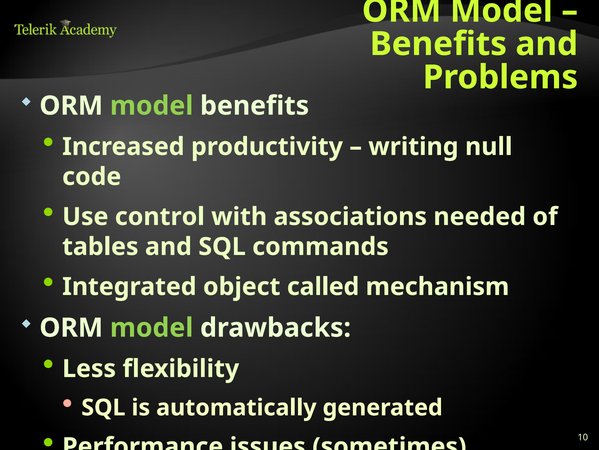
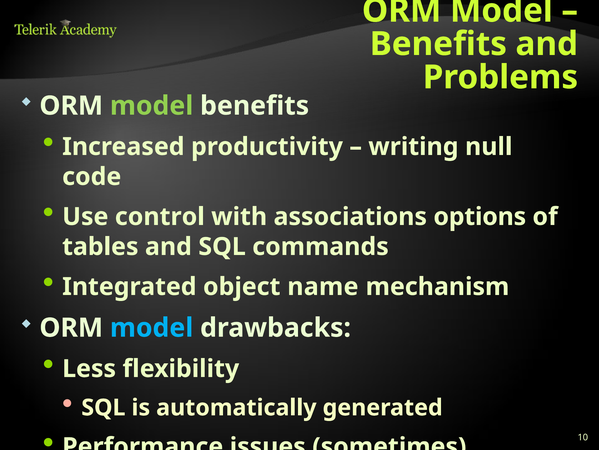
needed: needed -> options
called: called -> name
model at (152, 327) colour: light green -> light blue
